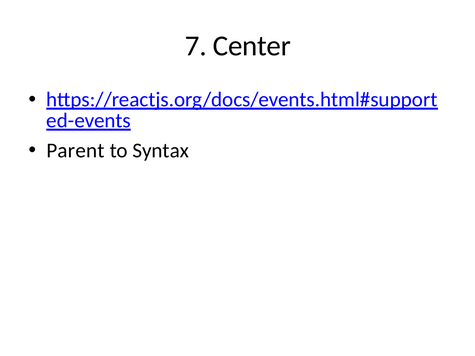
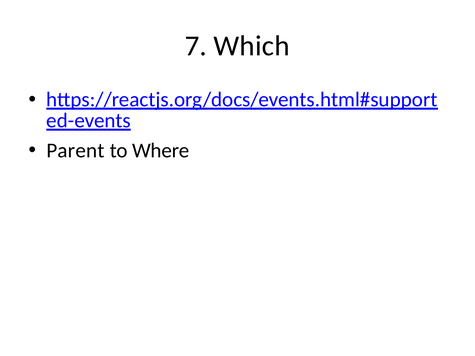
Center: Center -> Which
Syntax: Syntax -> Where
